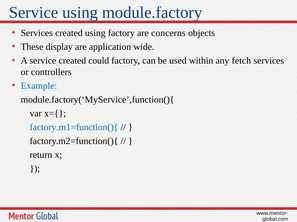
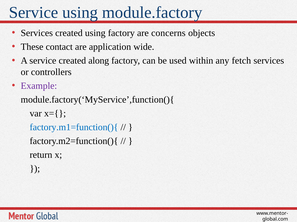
display: display -> contact
could: could -> along
Example colour: blue -> purple
